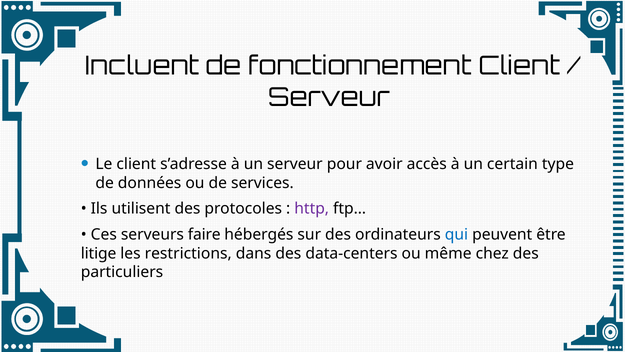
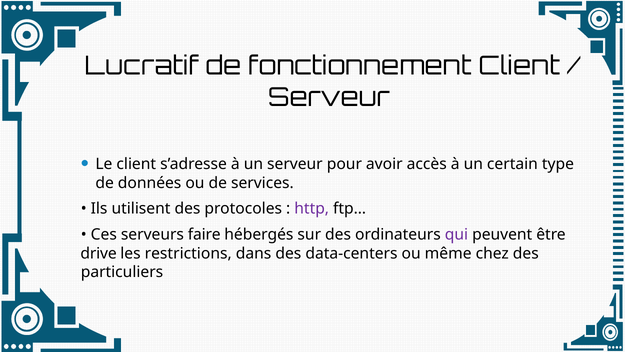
Incluent: Incluent -> Lucratif
qui colour: blue -> purple
litige: litige -> drive
